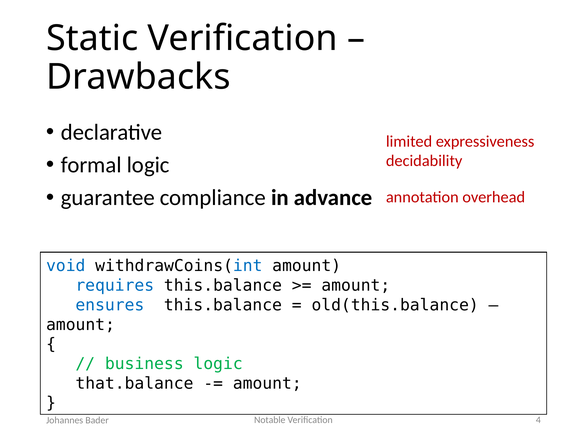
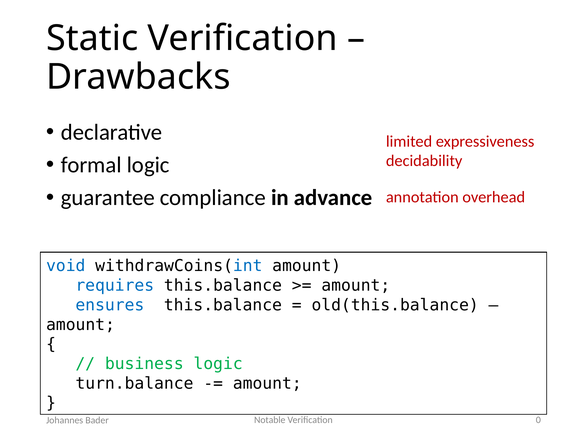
that.balance: that.balance -> turn.balance
4: 4 -> 0
